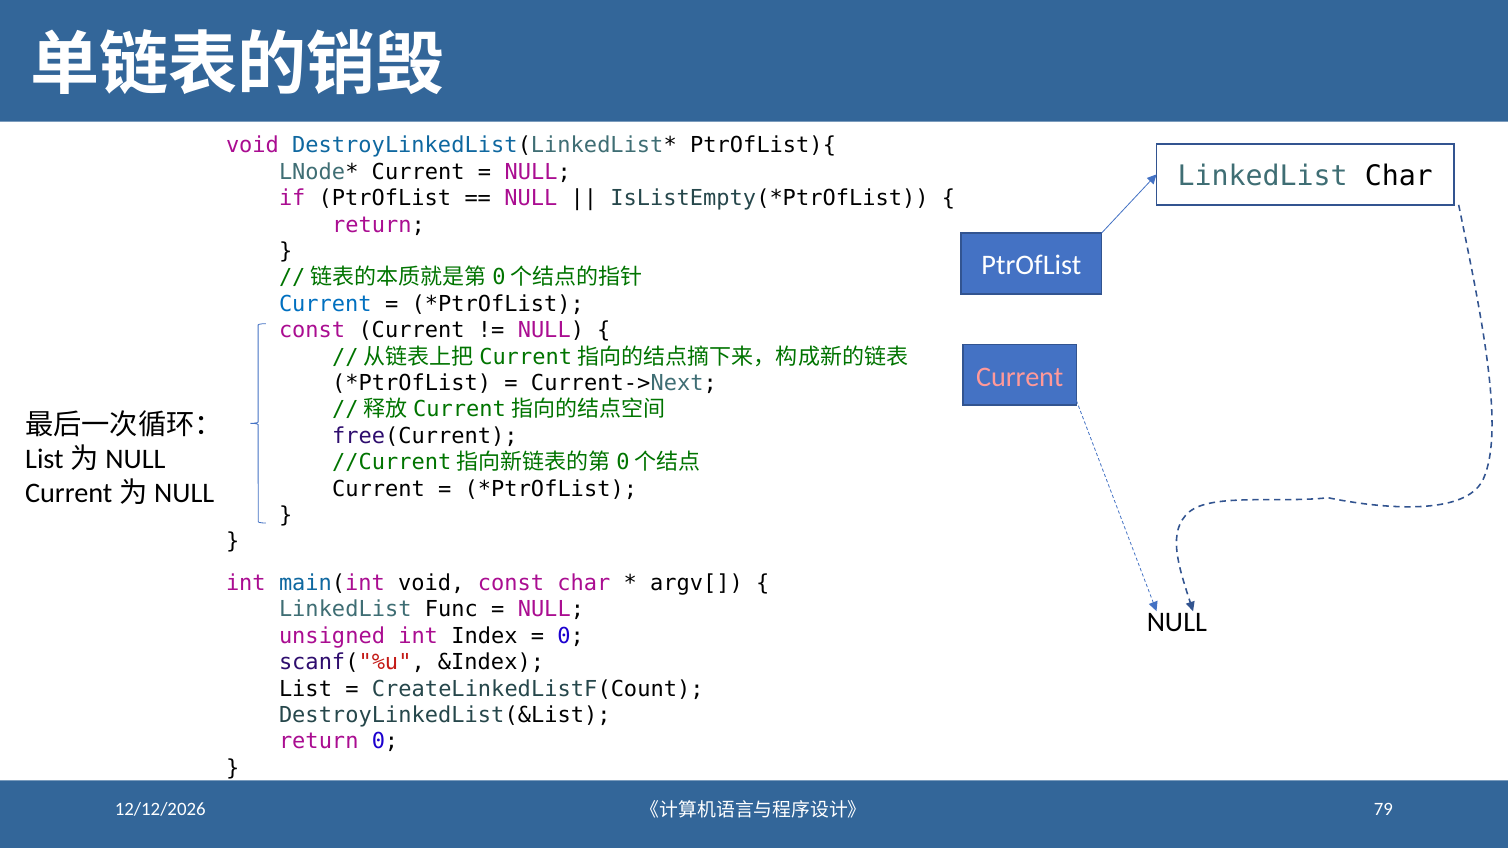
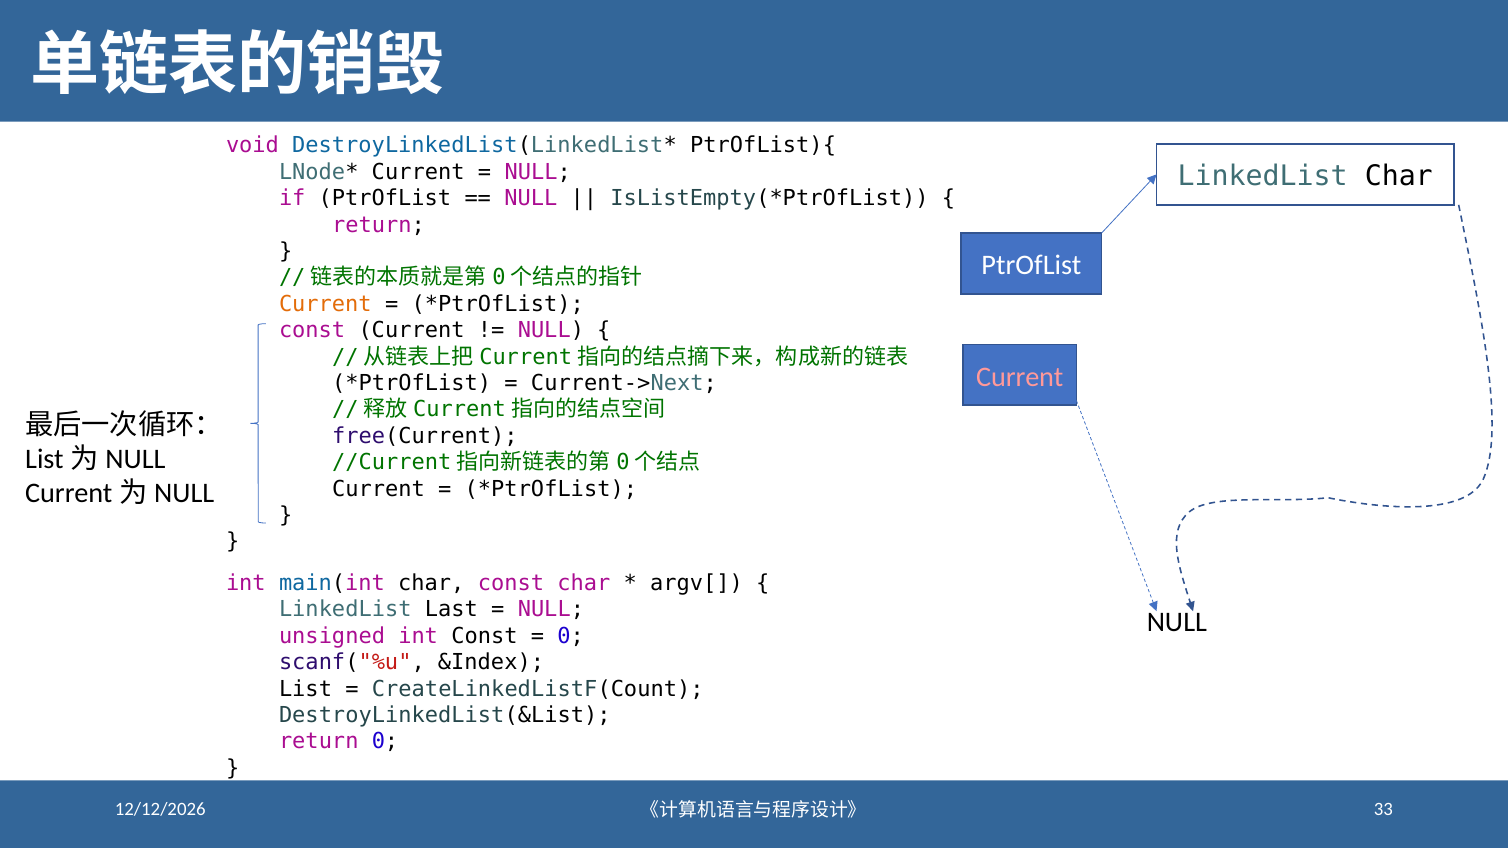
Current at (325, 304) colour: blue -> orange
main(int void: void -> char
Func: Func -> Last
int Index: Index -> Const
79: 79 -> 33
